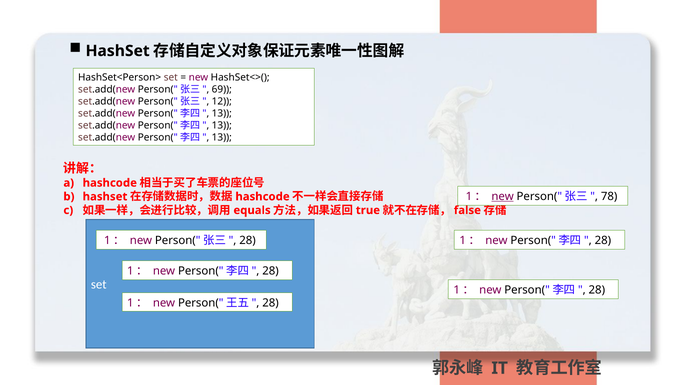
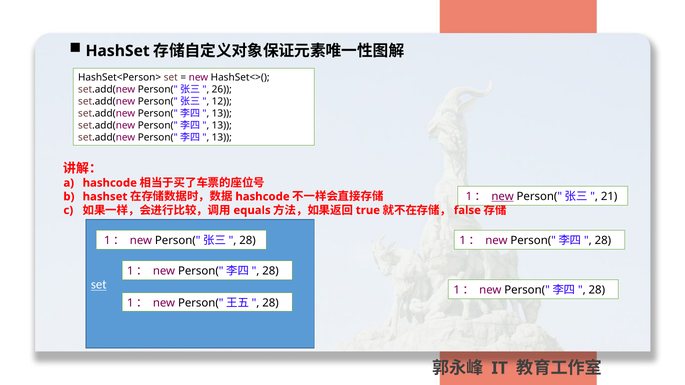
69: 69 -> 26
78: 78 -> 21
set at (99, 285) underline: none -> present
